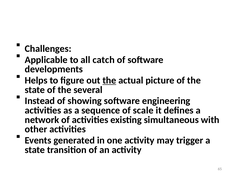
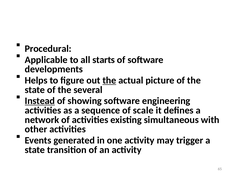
Challenges: Challenges -> Procedural
catch: catch -> starts
Instead underline: none -> present
